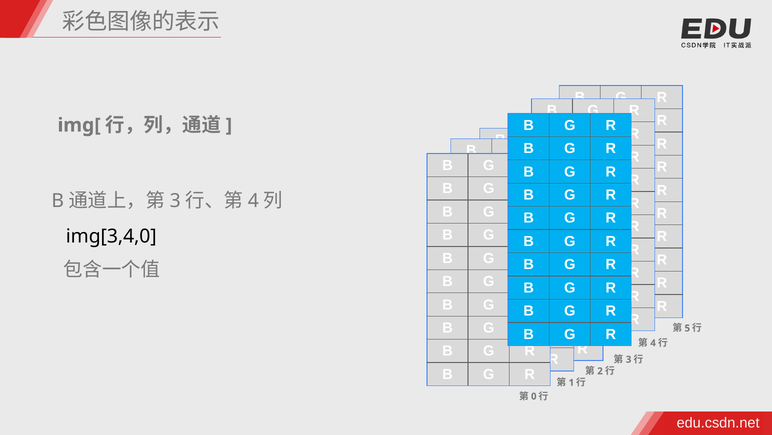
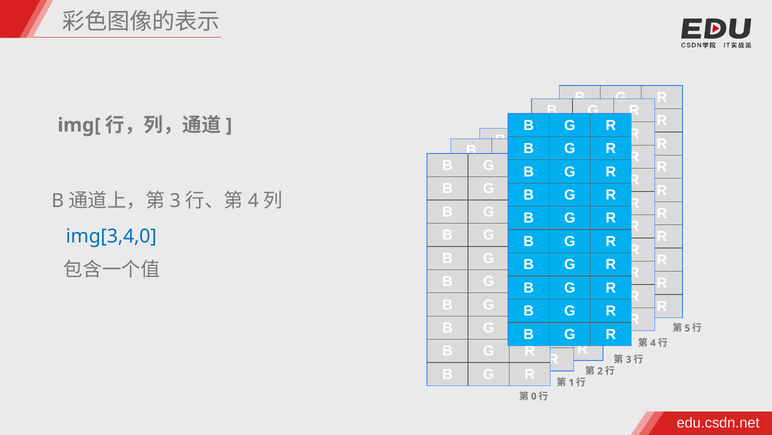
img[3,4,0 colour: black -> blue
